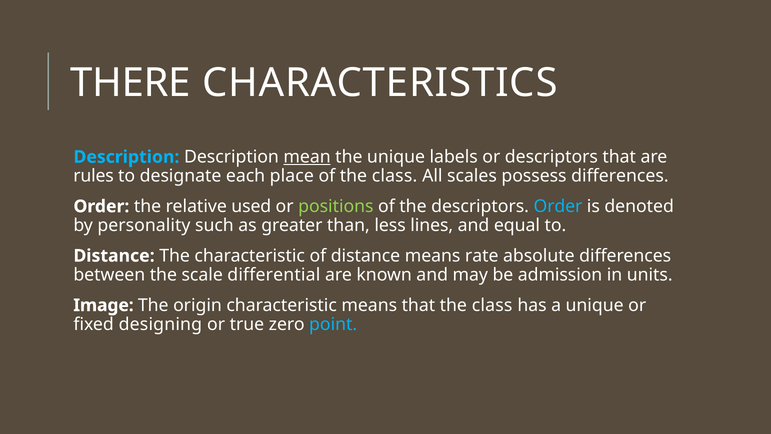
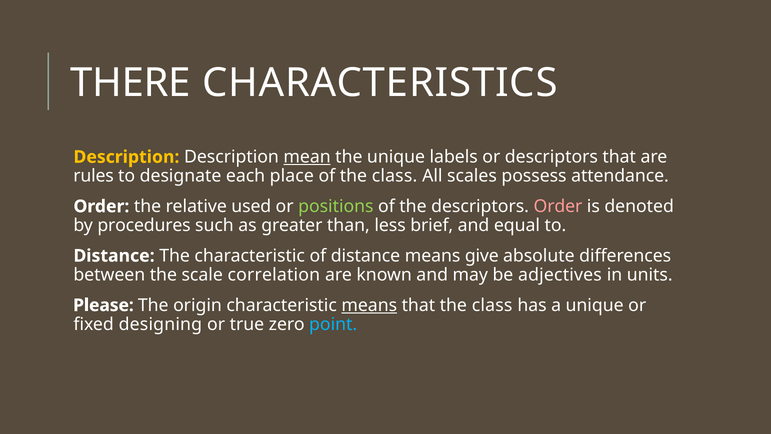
Description at (126, 157) colour: light blue -> yellow
possess differences: differences -> attendance
Order at (558, 206) colour: light blue -> pink
personality: personality -> procedures
lines: lines -> brief
rate: rate -> give
differential: differential -> correlation
admission: admission -> adjectives
Image: Image -> Please
means at (369, 305) underline: none -> present
